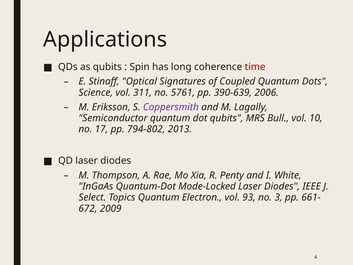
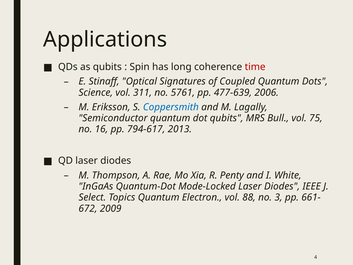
390-639: 390-639 -> 477-639
Coppersmith colour: purple -> blue
10: 10 -> 75
17: 17 -> 16
794-802: 794-802 -> 794-617
93: 93 -> 88
